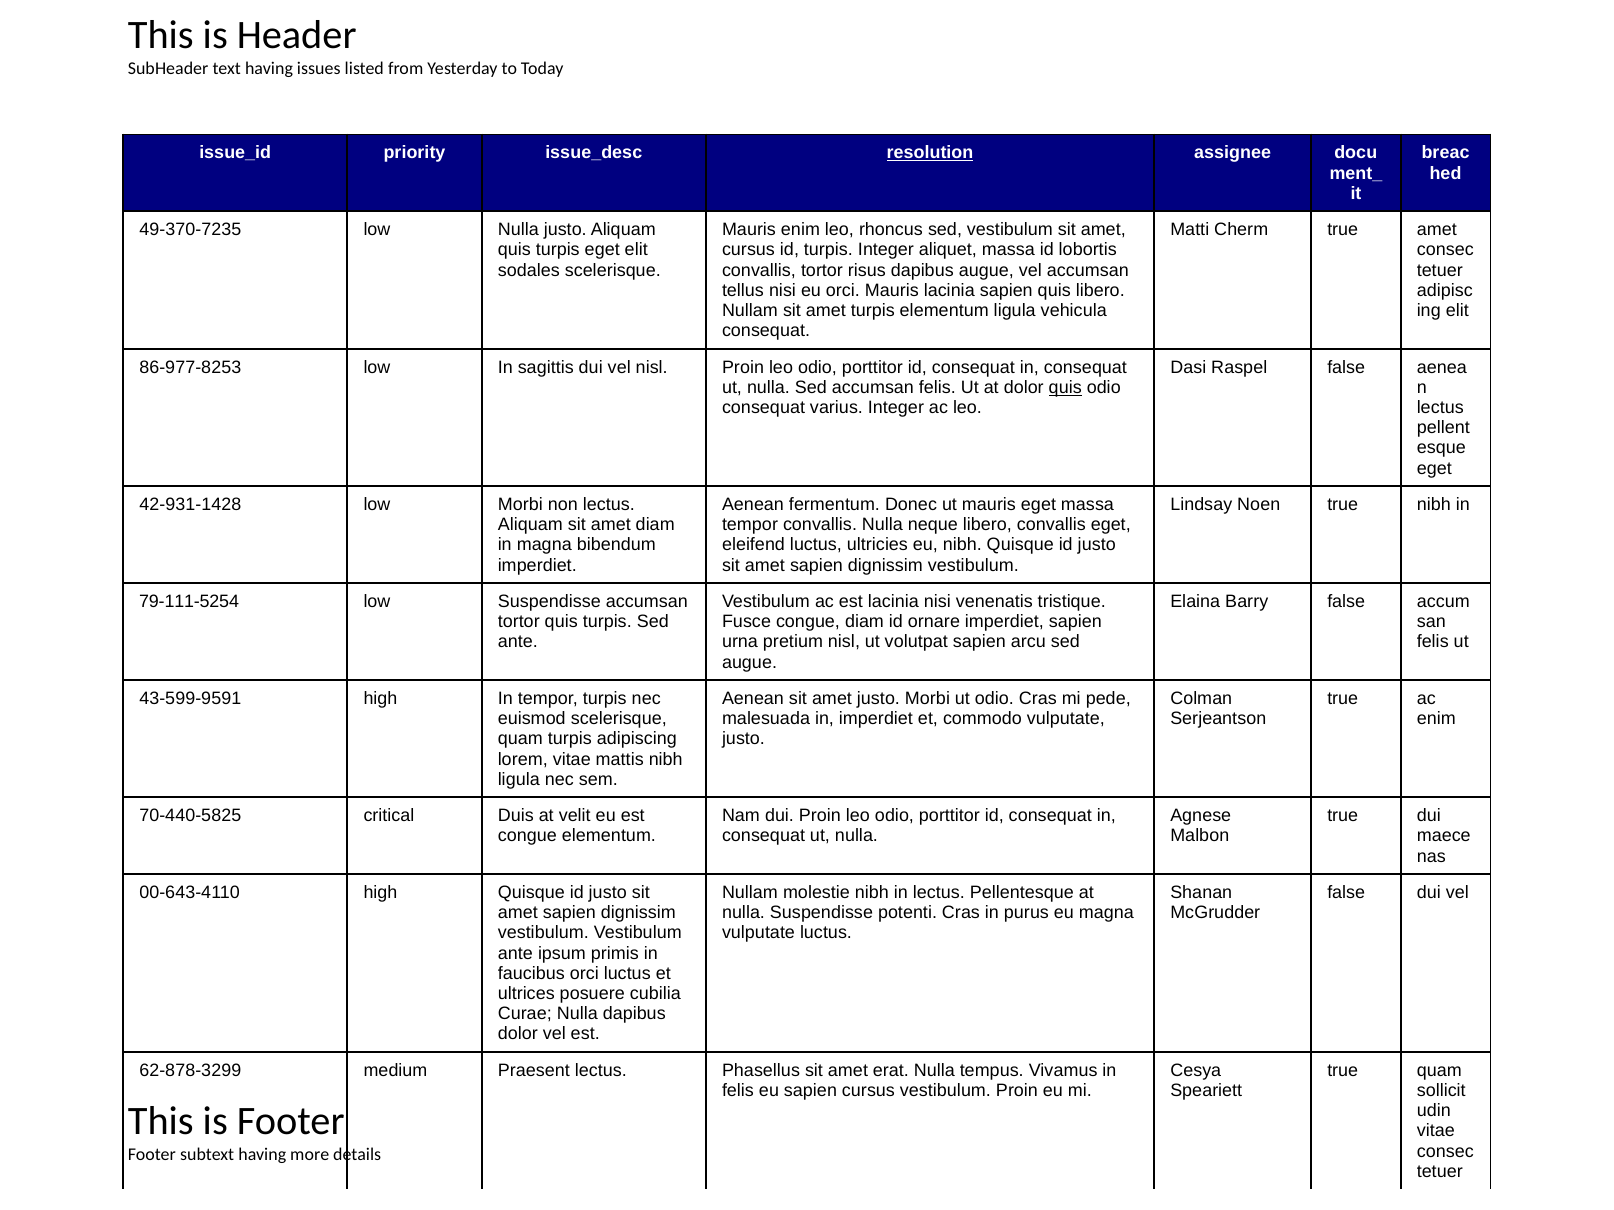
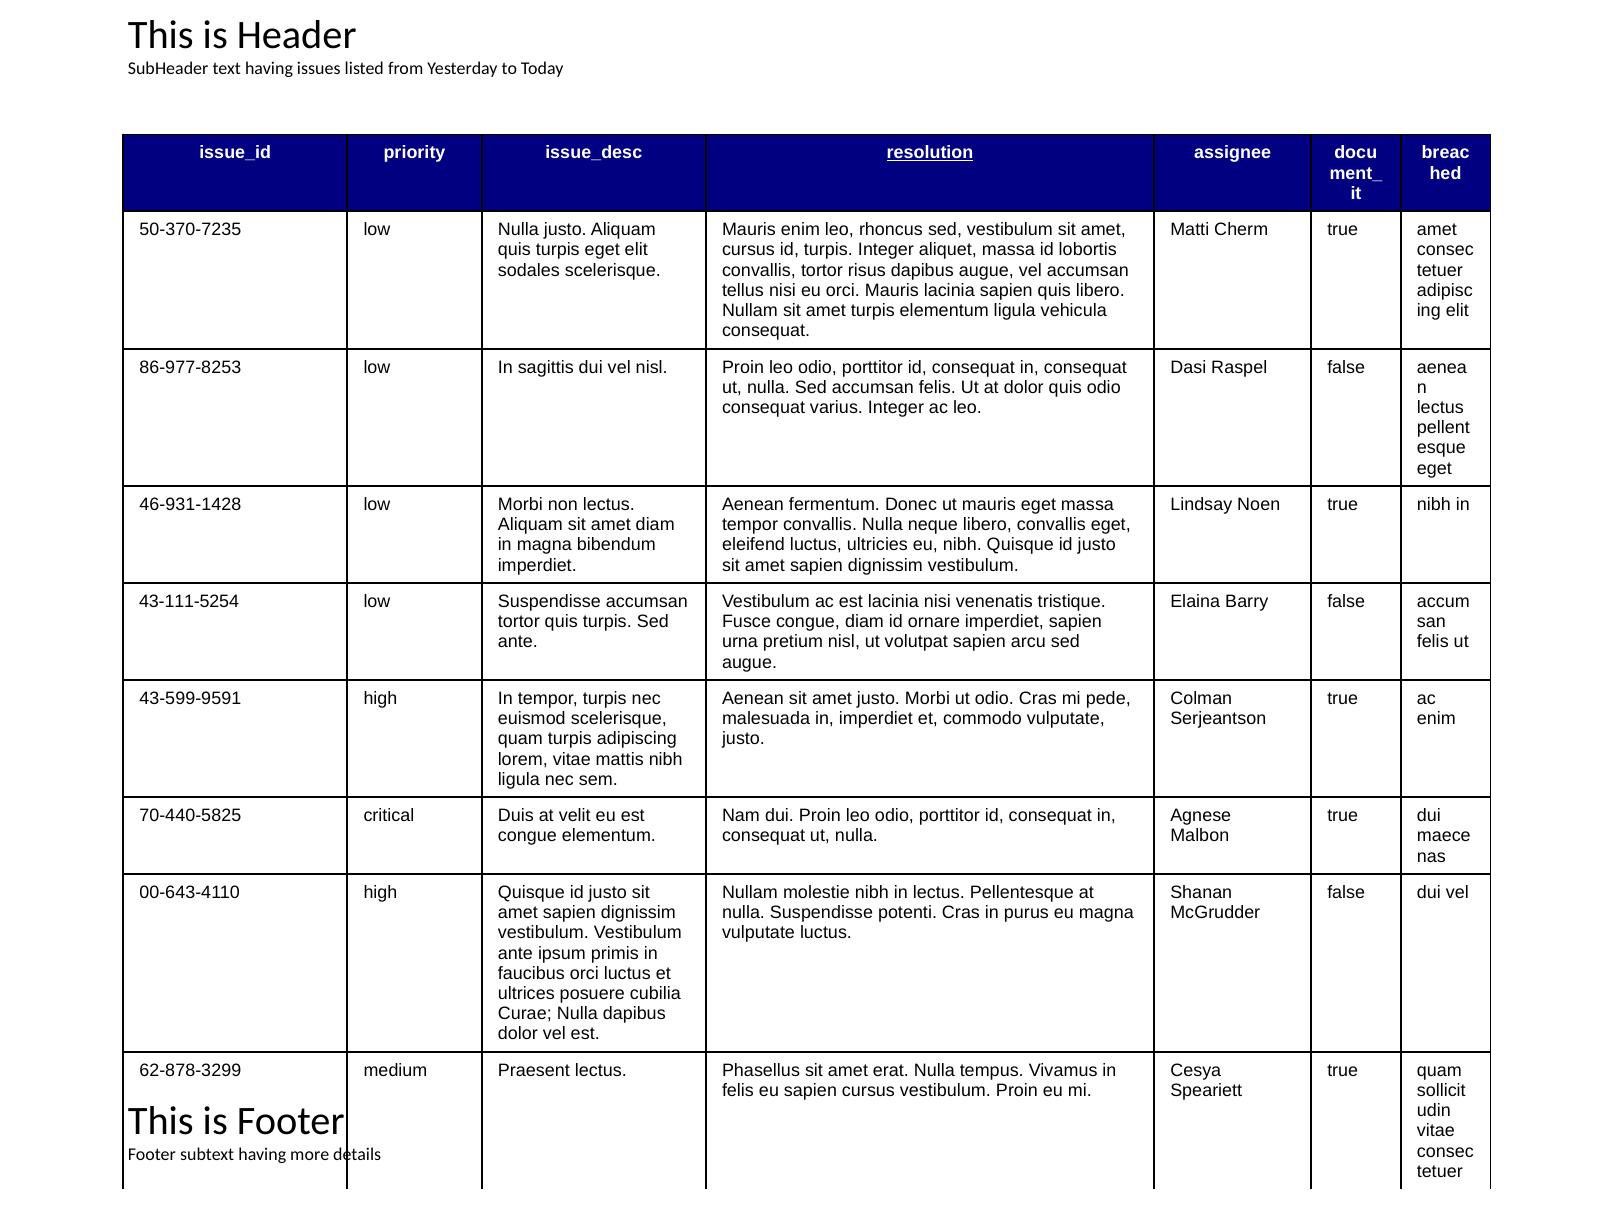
49-370-7235: 49-370-7235 -> 50-370-7235
quis at (1065, 388) underline: present -> none
42-931-1428: 42-931-1428 -> 46-931-1428
79-111-5254: 79-111-5254 -> 43-111-5254
